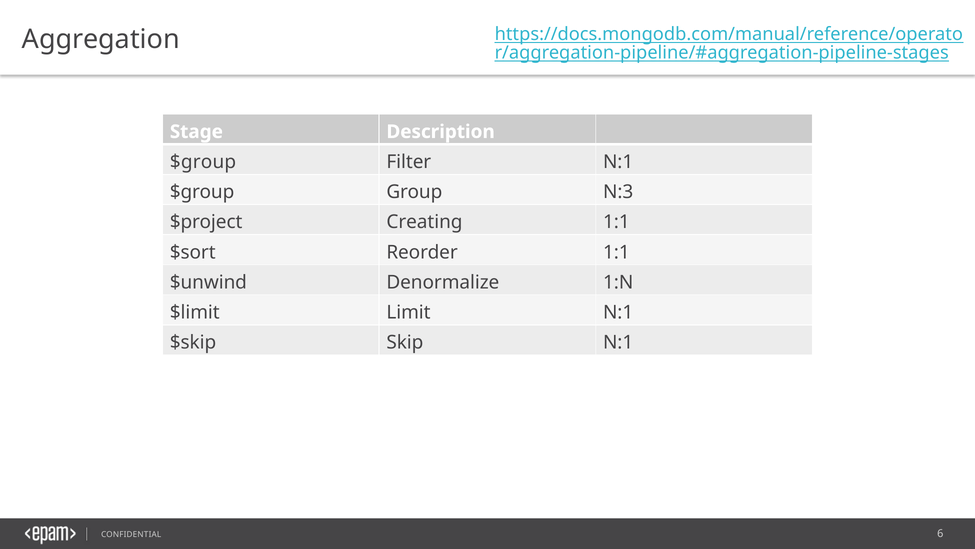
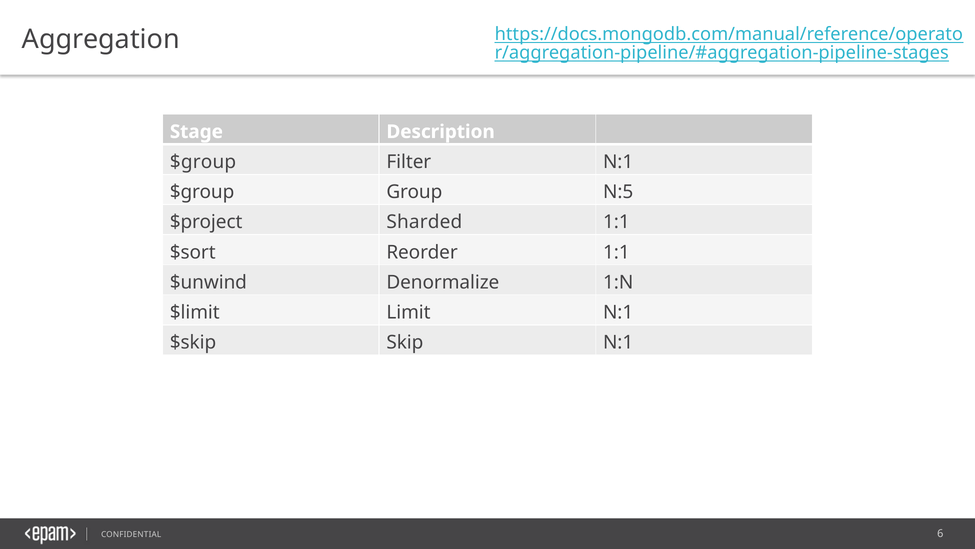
N:3: N:3 -> N:5
Creating: Creating -> Sharded
